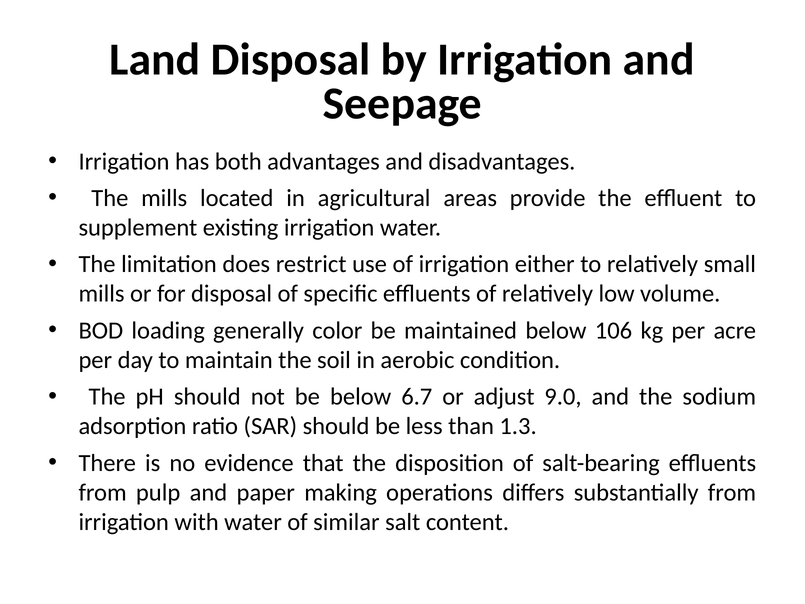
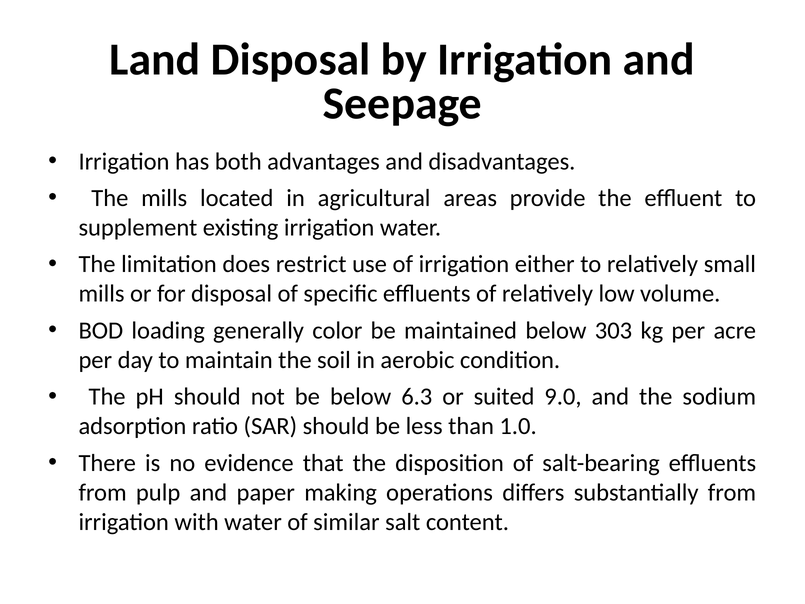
106: 106 -> 303
6.7: 6.7 -> 6.3
adjust: adjust -> suited
1.3: 1.3 -> 1.0
